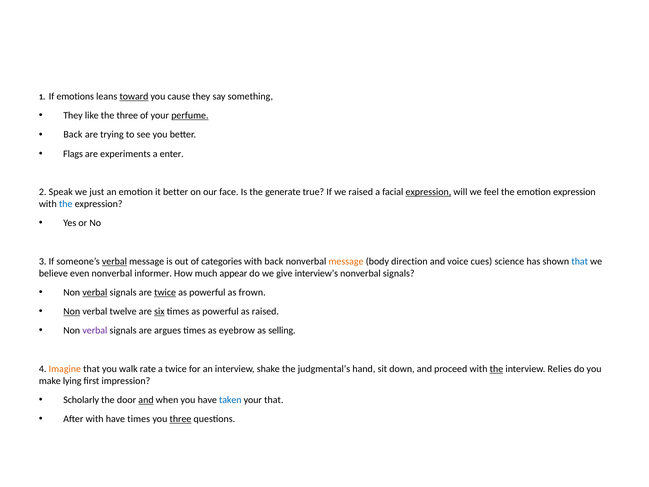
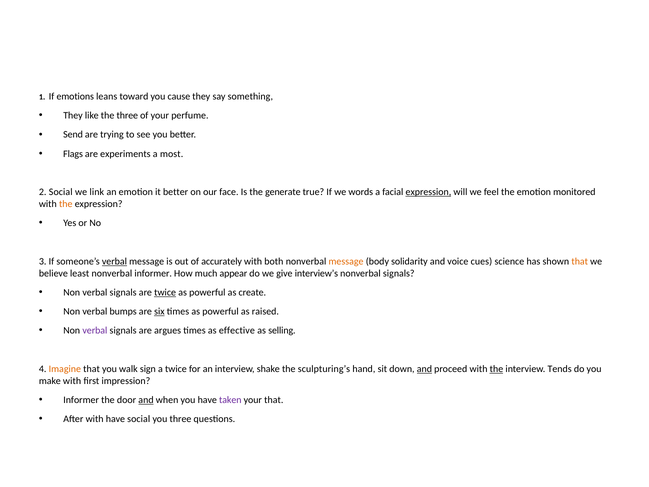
toward underline: present -> none
perfume underline: present -> none
Back at (73, 135): Back -> Send
enter: enter -> most
2 Speak: Speak -> Social
just: just -> link
we raised: raised -> words
emotion expression: expression -> monitored
the at (66, 204) colour: blue -> orange
categories: categories -> accurately
with back: back -> both
direction: direction -> solidarity
that at (580, 261) colour: blue -> orange
even: even -> least
verbal at (95, 292) underline: present -> none
frown: frown -> create
Non at (72, 311) underline: present -> none
twelve: twelve -> bumps
eyebrow: eyebrow -> effective
rate: rate -> sign
judgmental’s: judgmental’s -> sculpturing’s
and at (424, 369) underline: none -> present
Relies: Relies -> Tends
make lying: lying -> with
Scholarly at (81, 400): Scholarly -> Informer
taken colour: blue -> purple
have times: times -> social
three at (180, 419) underline: present -> none
